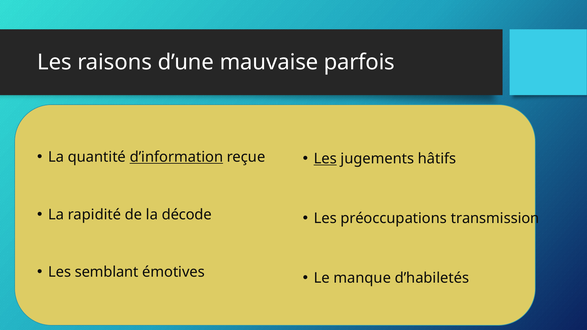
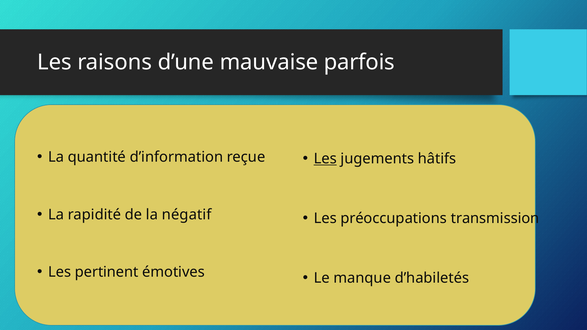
d’information underline: present -> none
décode: décode -> négatif
semblant: semblant -> pertinent
